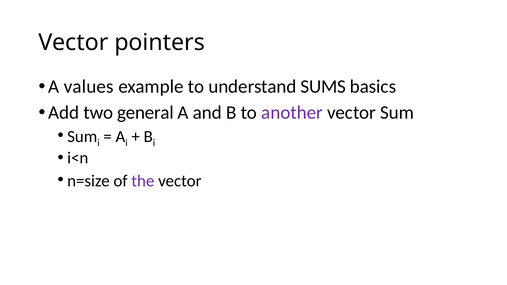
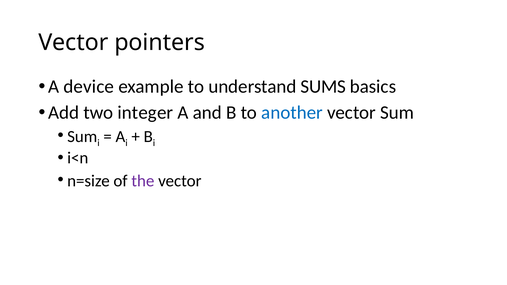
values: values -> device
general: general -> integer
another colour: purple -> blue
